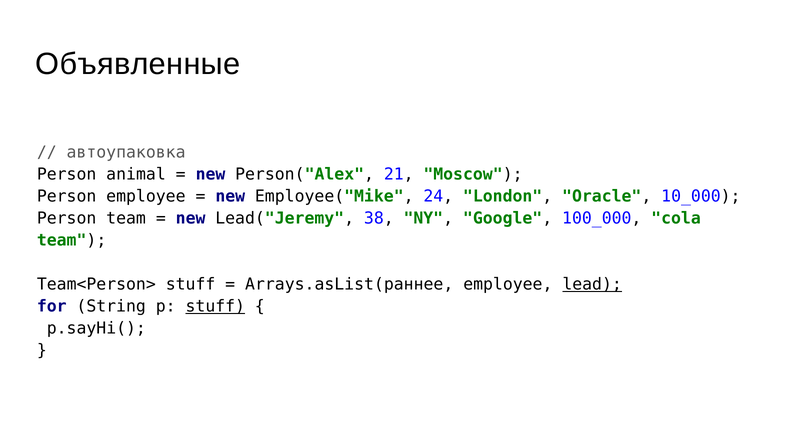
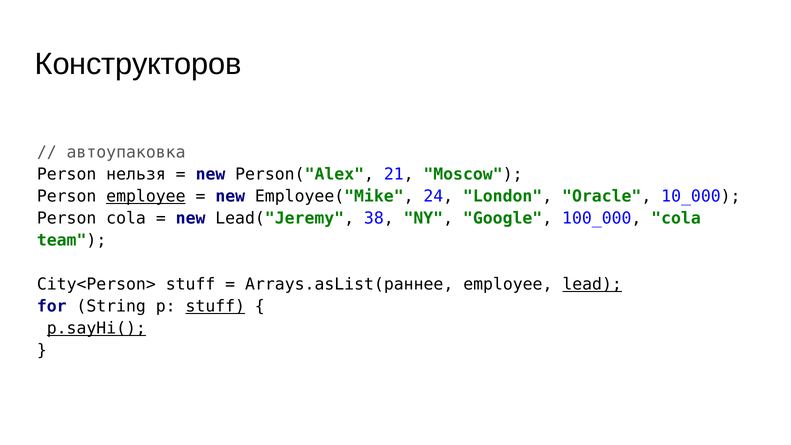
Объявленные: Объявленные -> Конструкторов
animal: animal -> нельзя
employee at (146, 197) underline: none -> present
Person team: team -> cola
Team<Person>: Team<Person> -> City<Person>
p.sayHi( underline: none -> present
